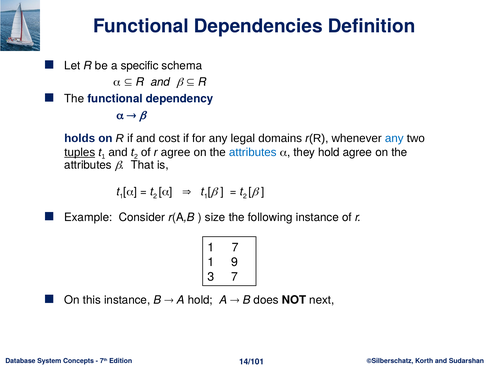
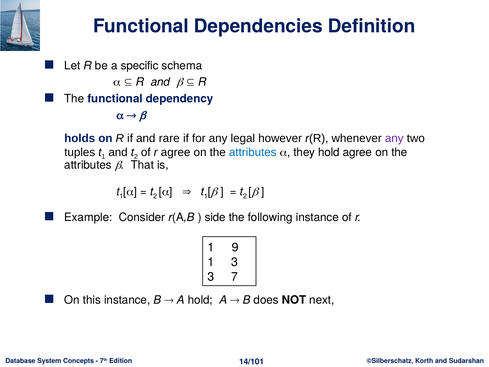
cost: cost -> rare
domains: domains -> however
any at (394, 138) colour: blue -> purple
tuples underline: present -> none
size: size -> side
1 7: 7 -> 9
1 9: 9 -> 3
